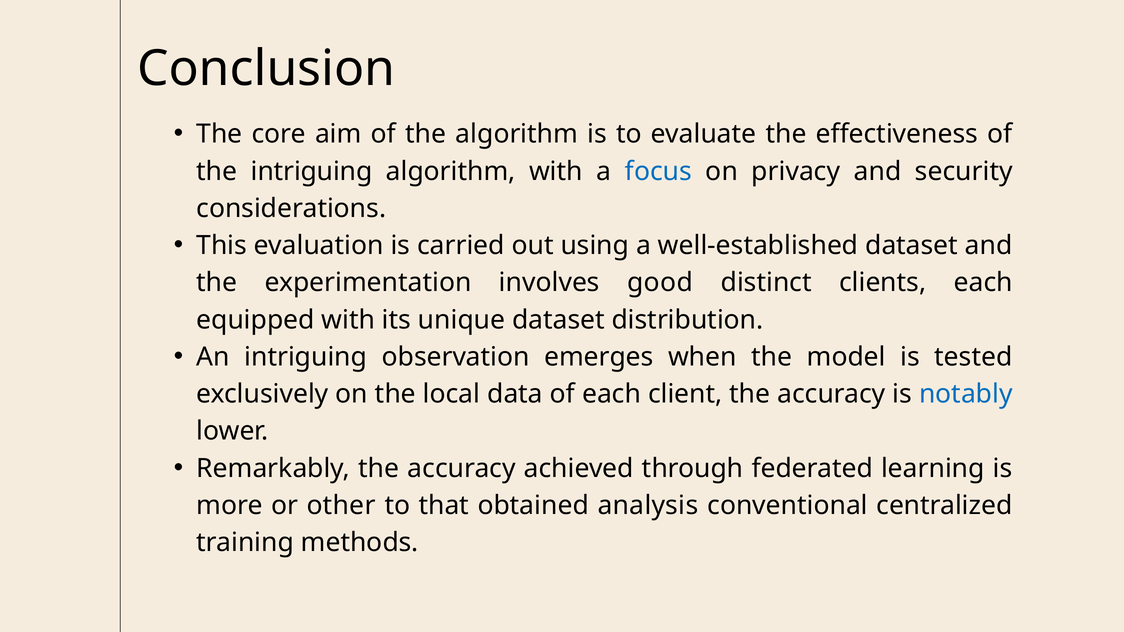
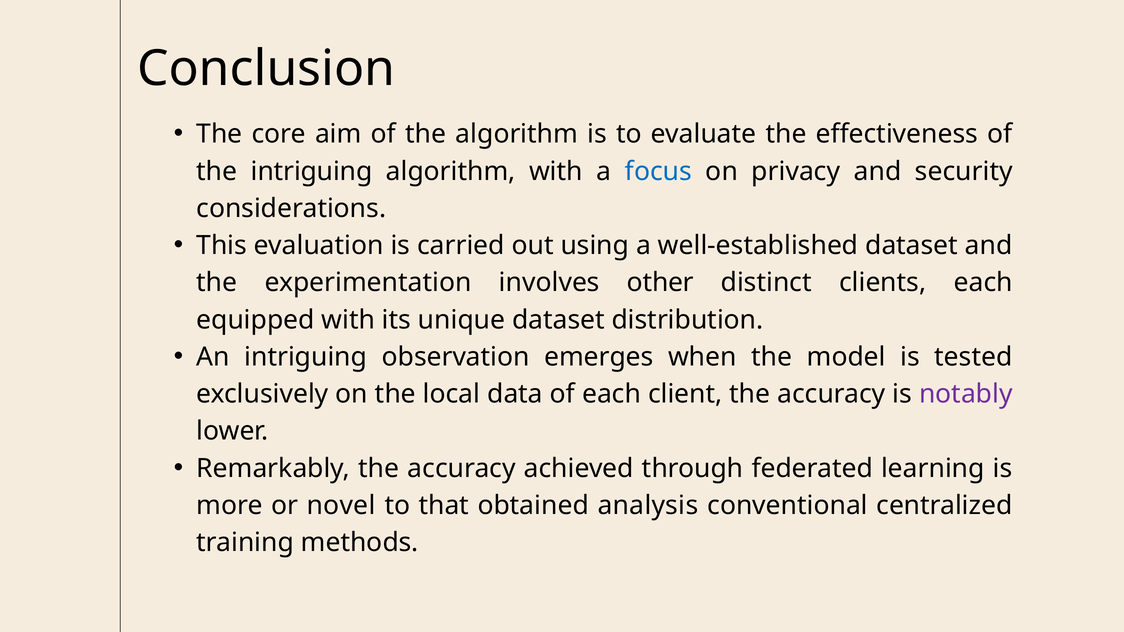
good: good -> other
notably colour: blue -> purple
other: other -> novel
